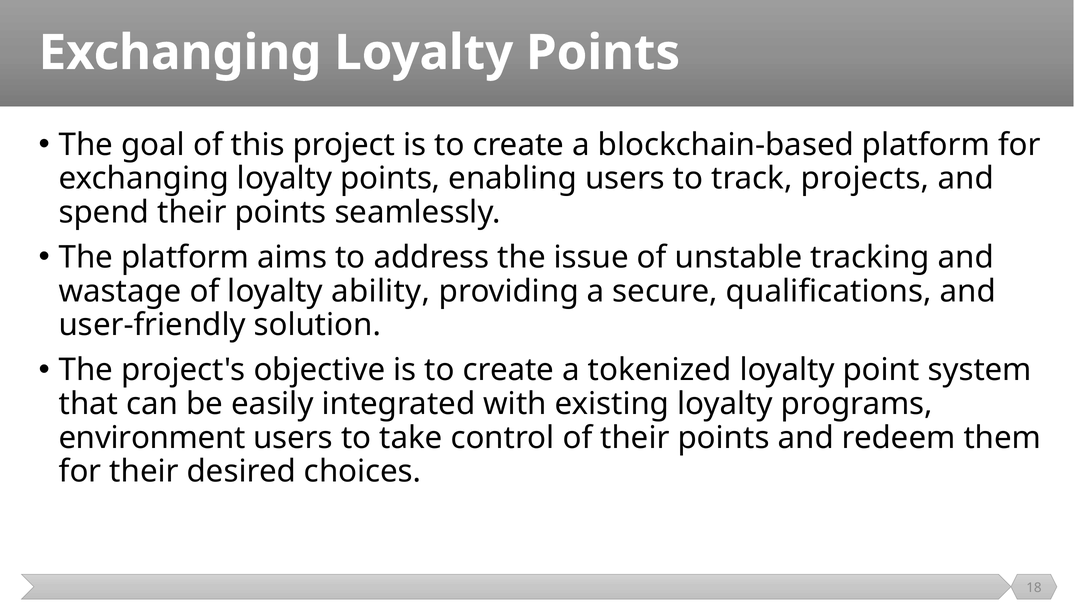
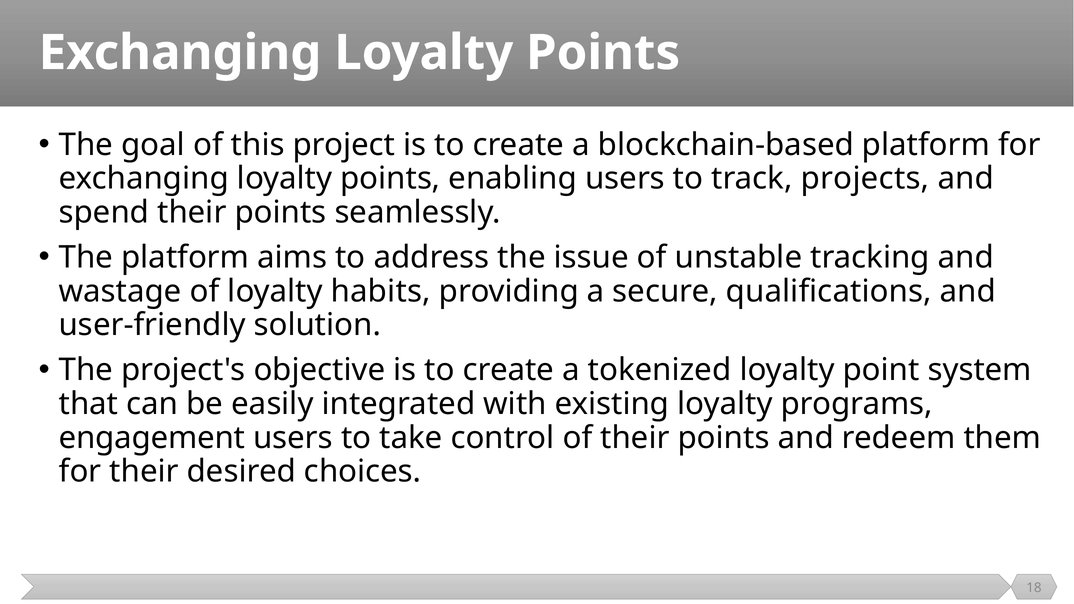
ability: ability -> habits
environment: environment -> engagement
